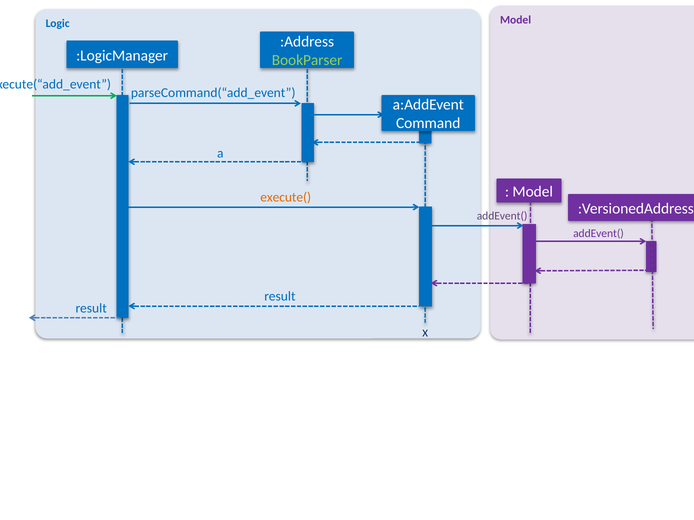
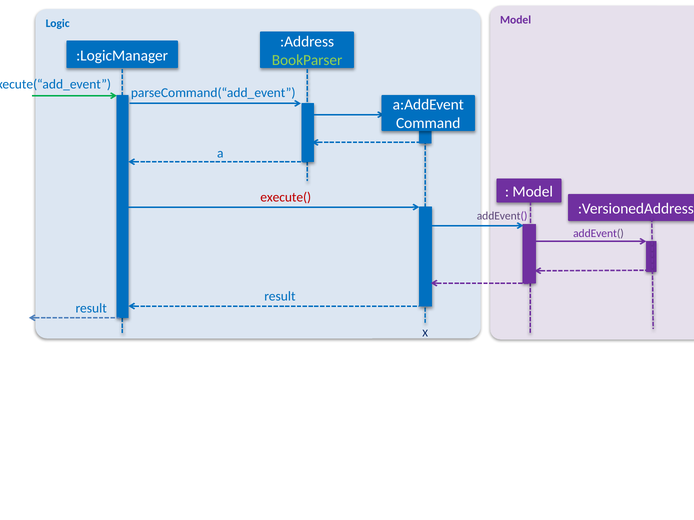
execute( colour: orange -> red
